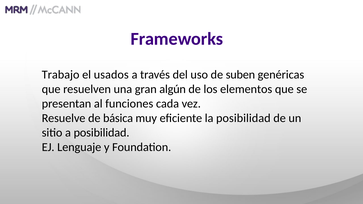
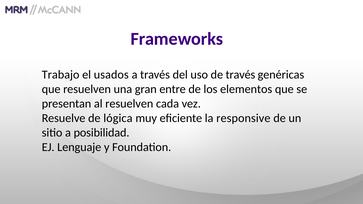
de suben: suben -> través
algún: algún -> entre
al funciones: funciones -> resuelven
básica: básica -> lógica
la posibilidad: posibilidad -> responsive
